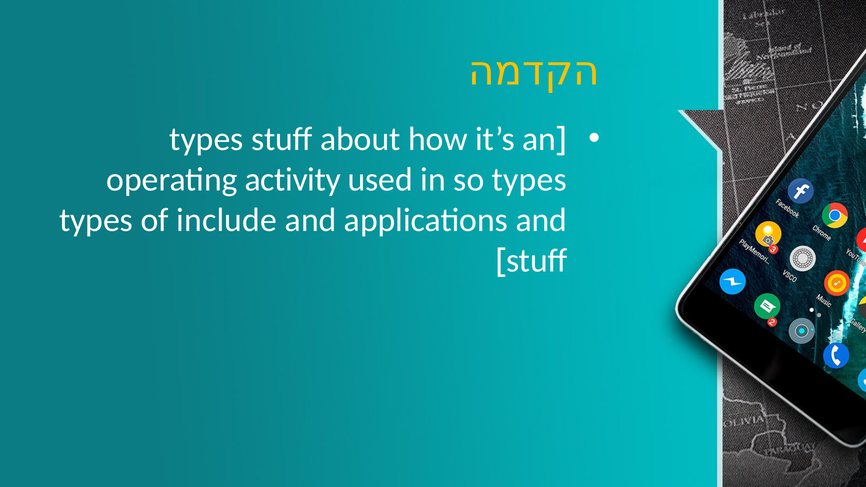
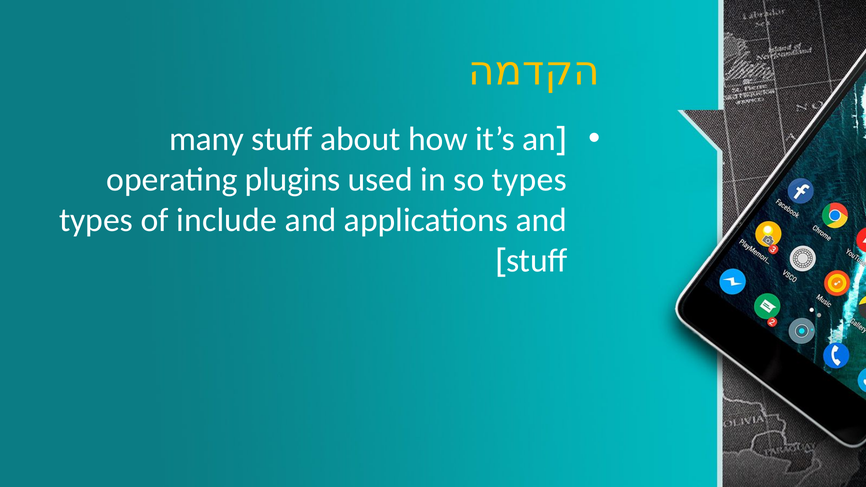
types at (206, 139): types -> many
activity: activity -> plugins
